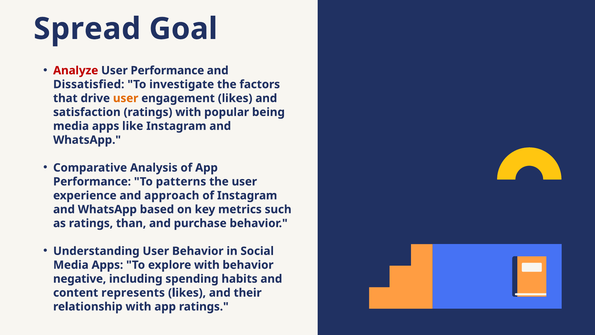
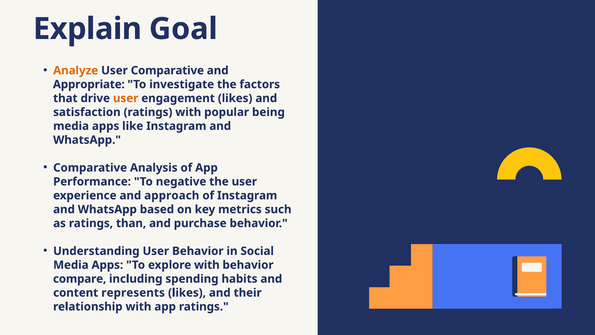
Spread: Spread -> Explain
Analyze colour: red -> orange
User Performance: Performance -> Comparative
Dissatisfied: Dissatisfied -> Appropriate
patterns: patterns -> negative
negative: negative -> compare
